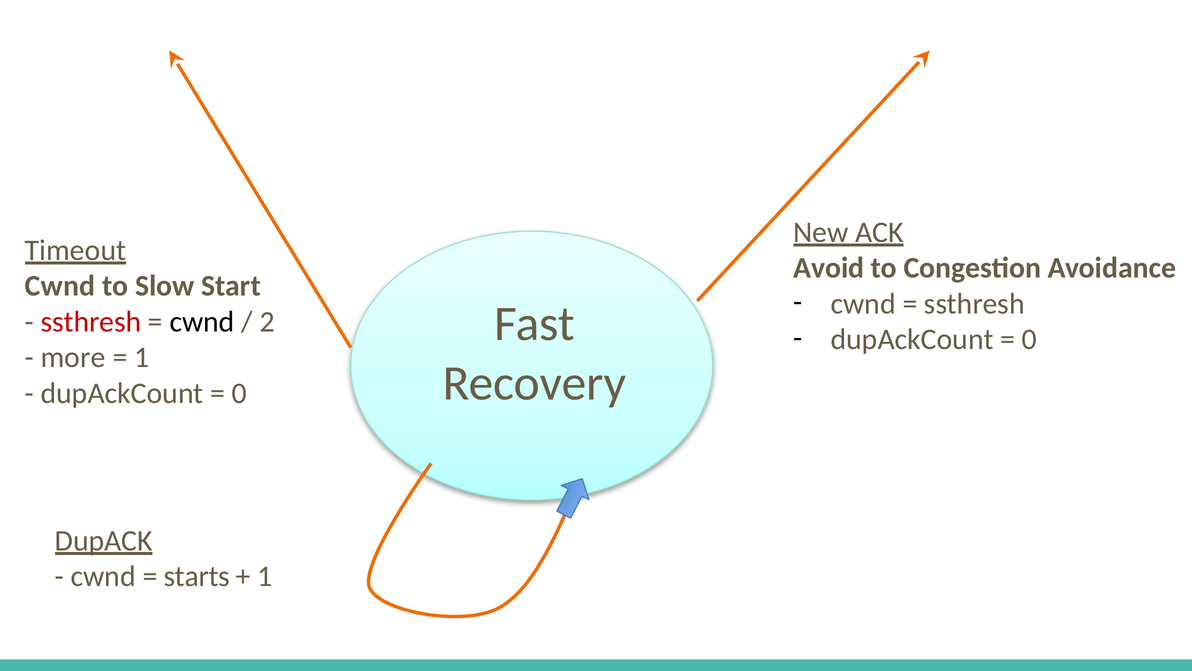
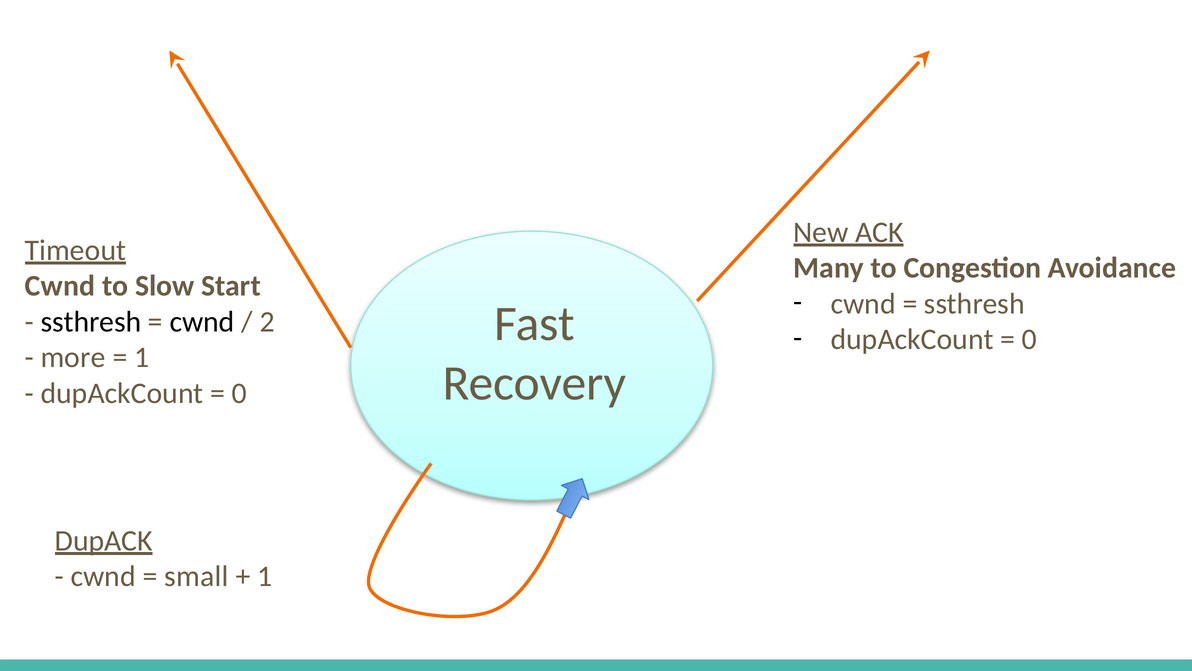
Avoid: Avoid -> Many
ssthresh at (91, 322) colour: red -> black
starts: starts -> small
